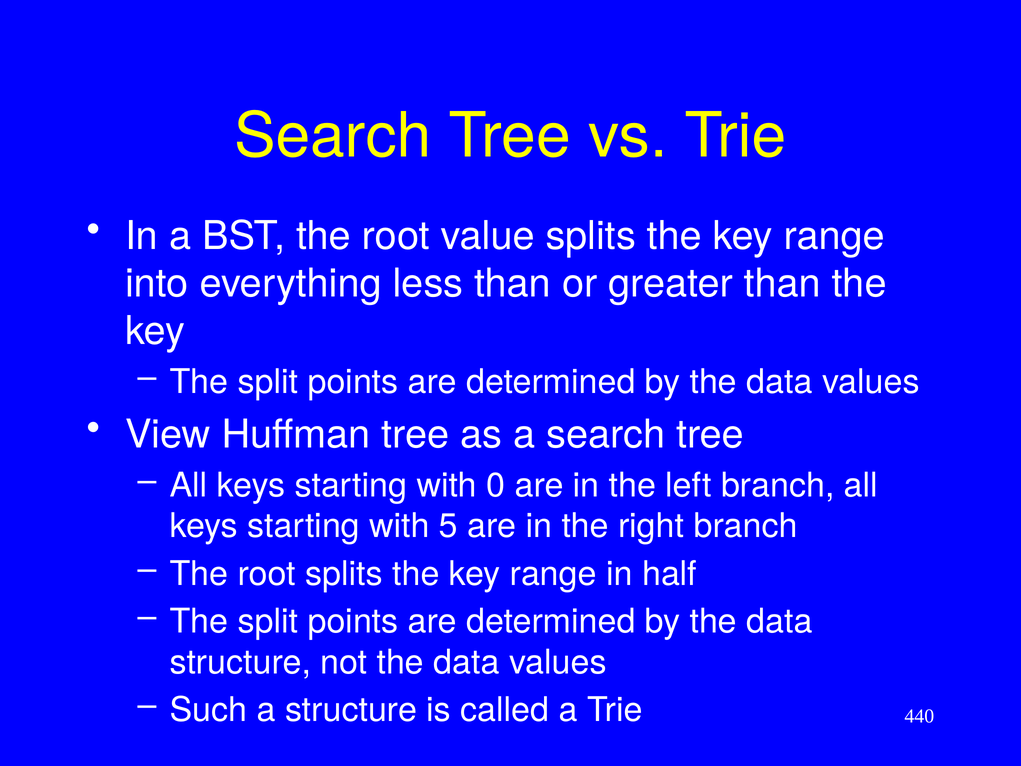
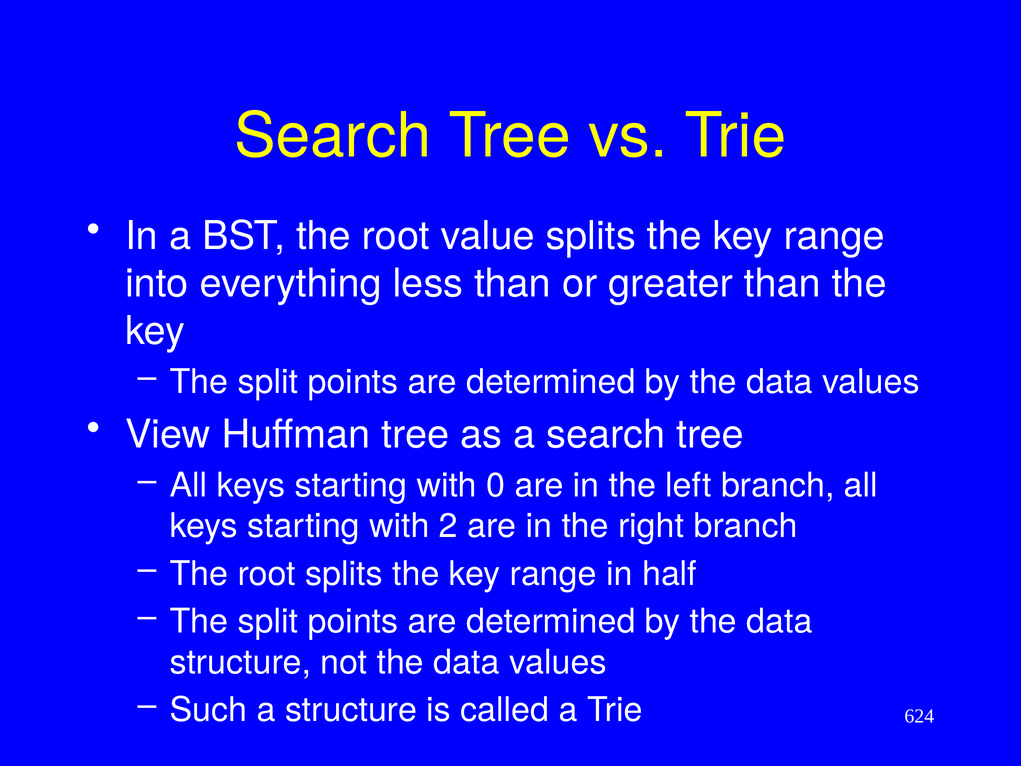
5: 5 -> 2
440: 440 -> 624
